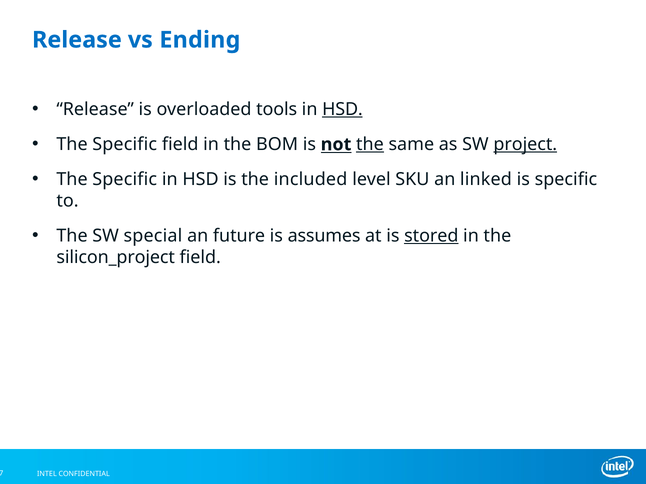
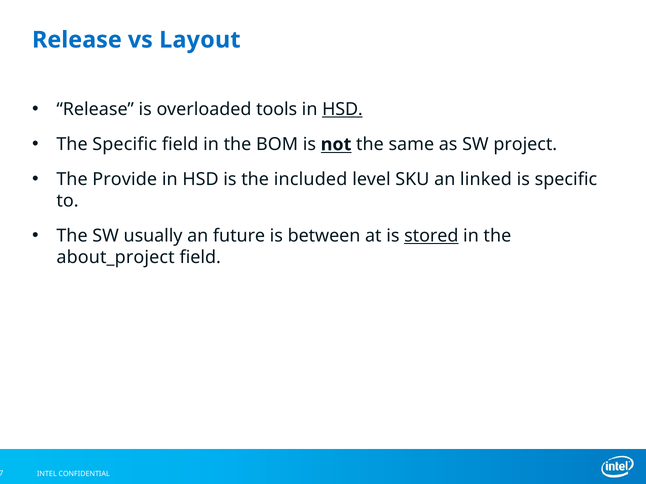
Ending: Ending -> Layout
the at (370, 144) underline: present -> none
project underline: present -> none
Specific at (125, 179): Specific -> Provide
special: special -> usually
assumes: assumes -> between
silicon_project: silicon_project -> about_project
